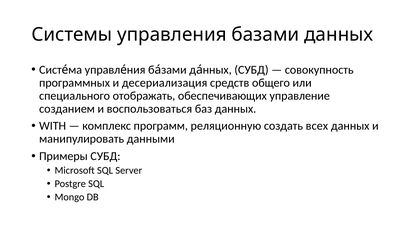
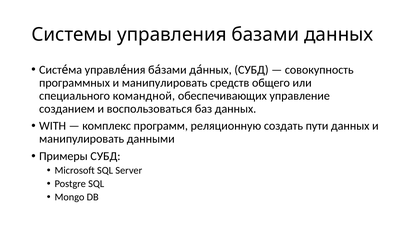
программных и десериализация: десериализация -> манипулировать
отображать: отображать -> командной
всех: всех -> пути
